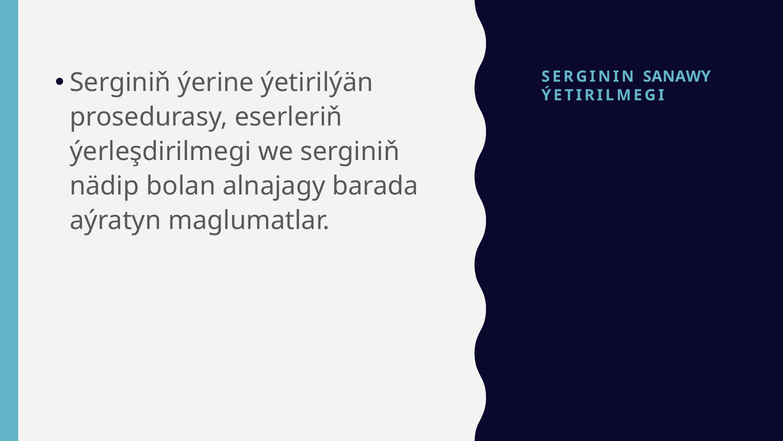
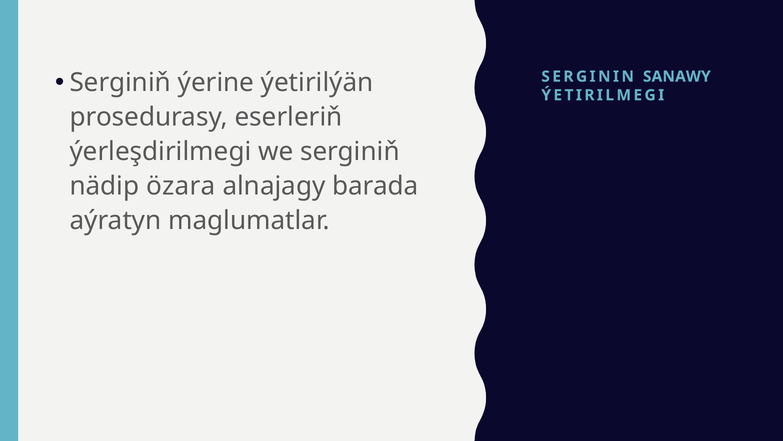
bolan: bolan -> özara
